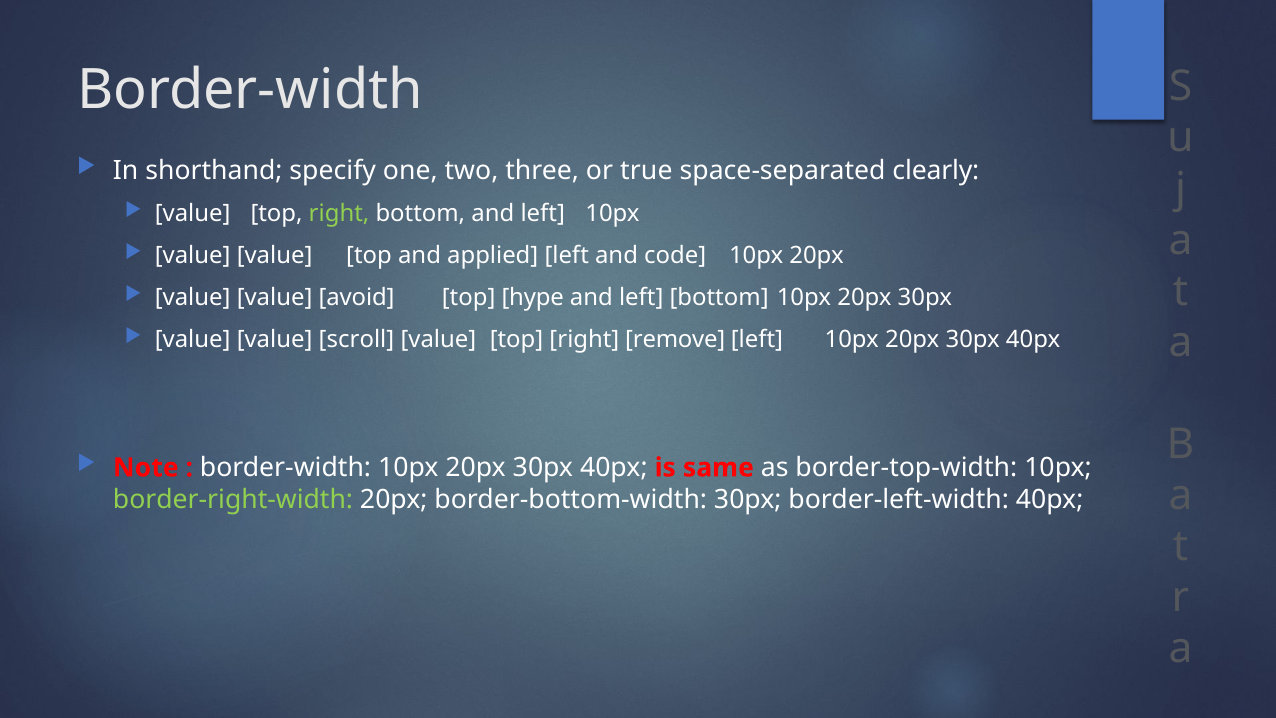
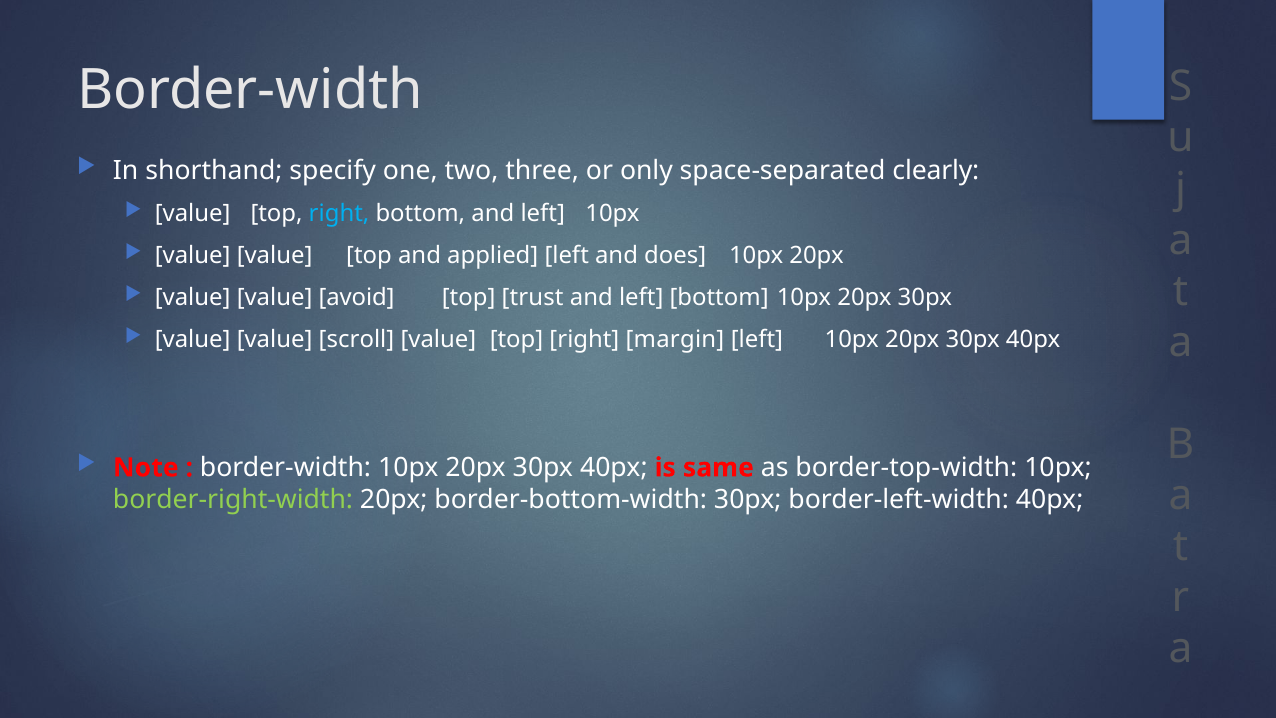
true: true -> only
right at (339, 214) colour: light green -> light blue
code: code -> does
hype: hype -> trust
remove: remove -> margin
